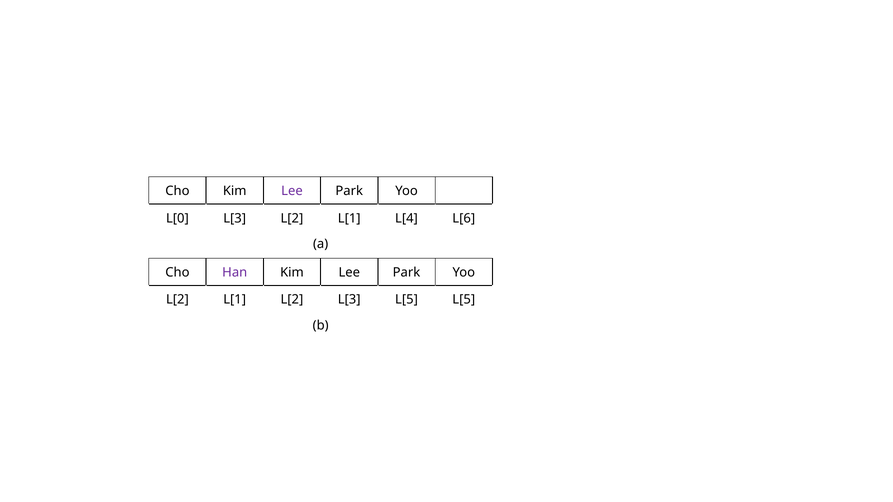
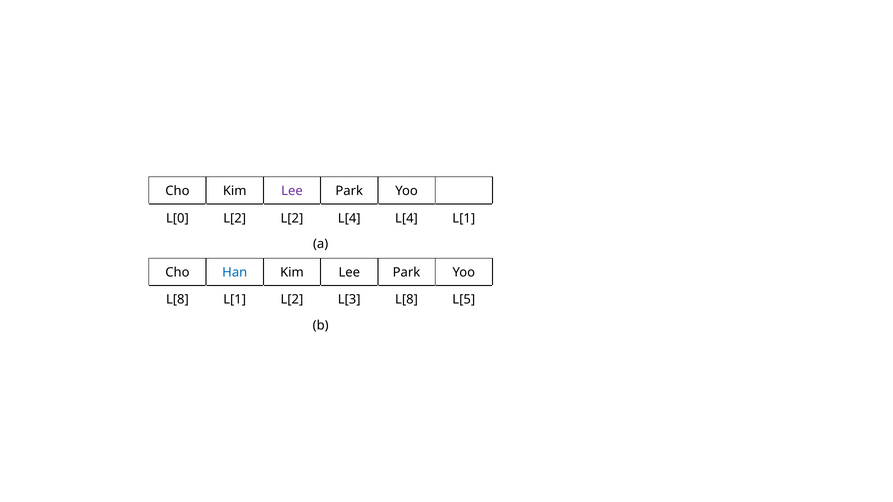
L[0 L[3: L[3 -> L[2
L[1 at (349, 218): L[1 -> L[4
L[4 L[6: L[6 -> L[1
Han colour: purple -> blue
L[2 at (177, 300): L[2 -> L[8
L[3 L[5: L[5 -> L[8
